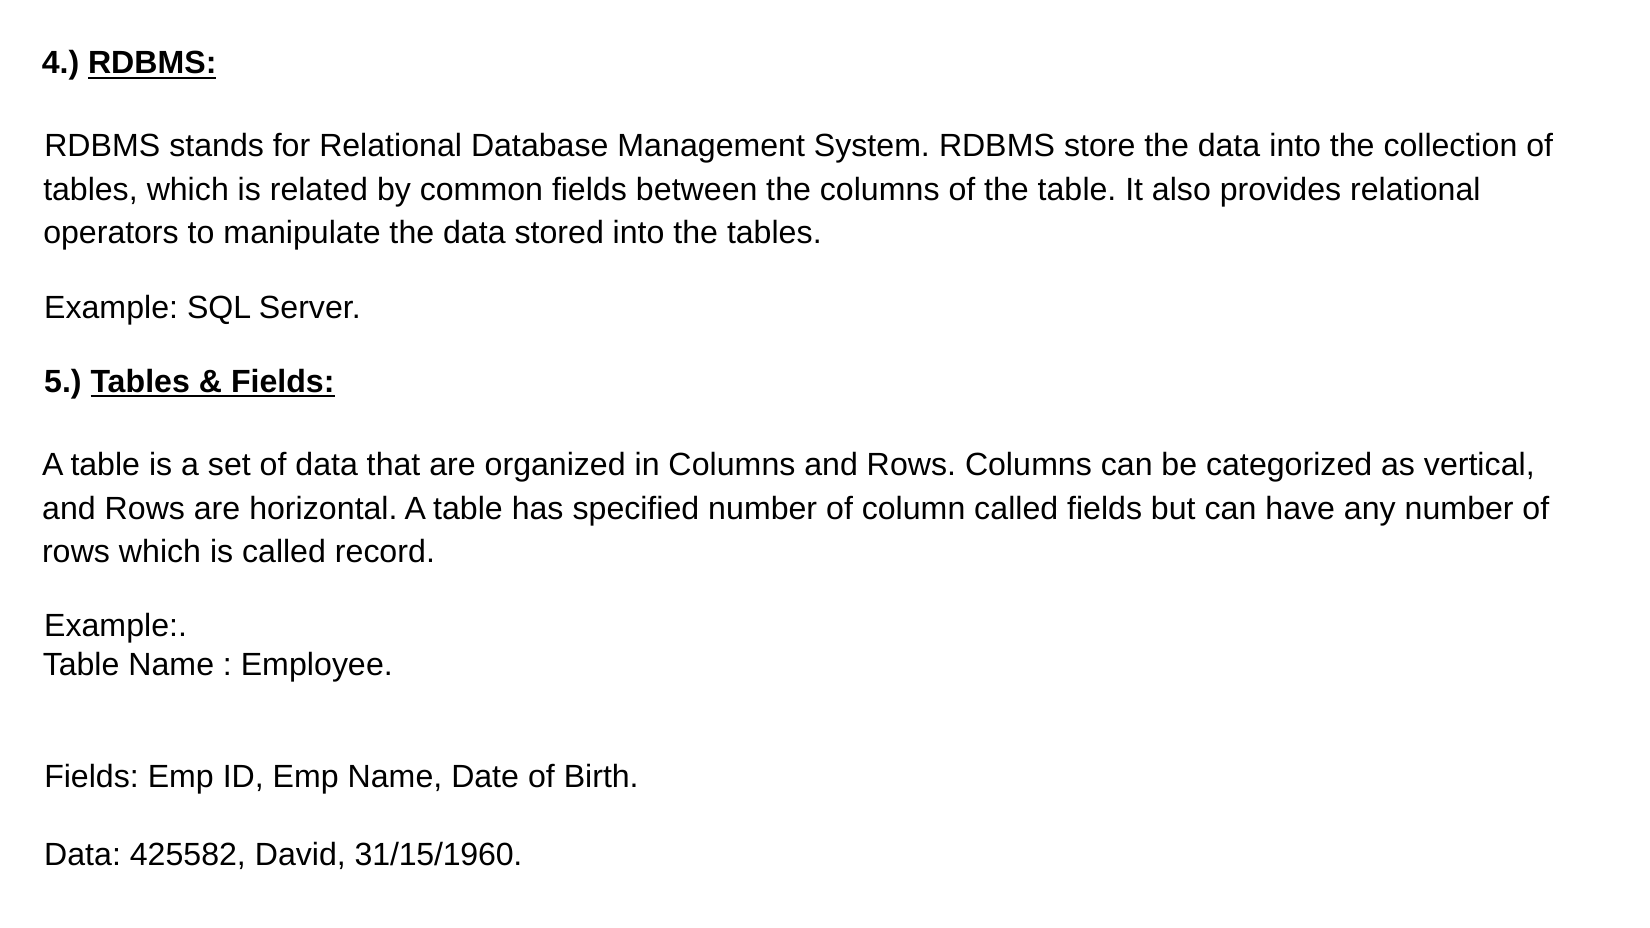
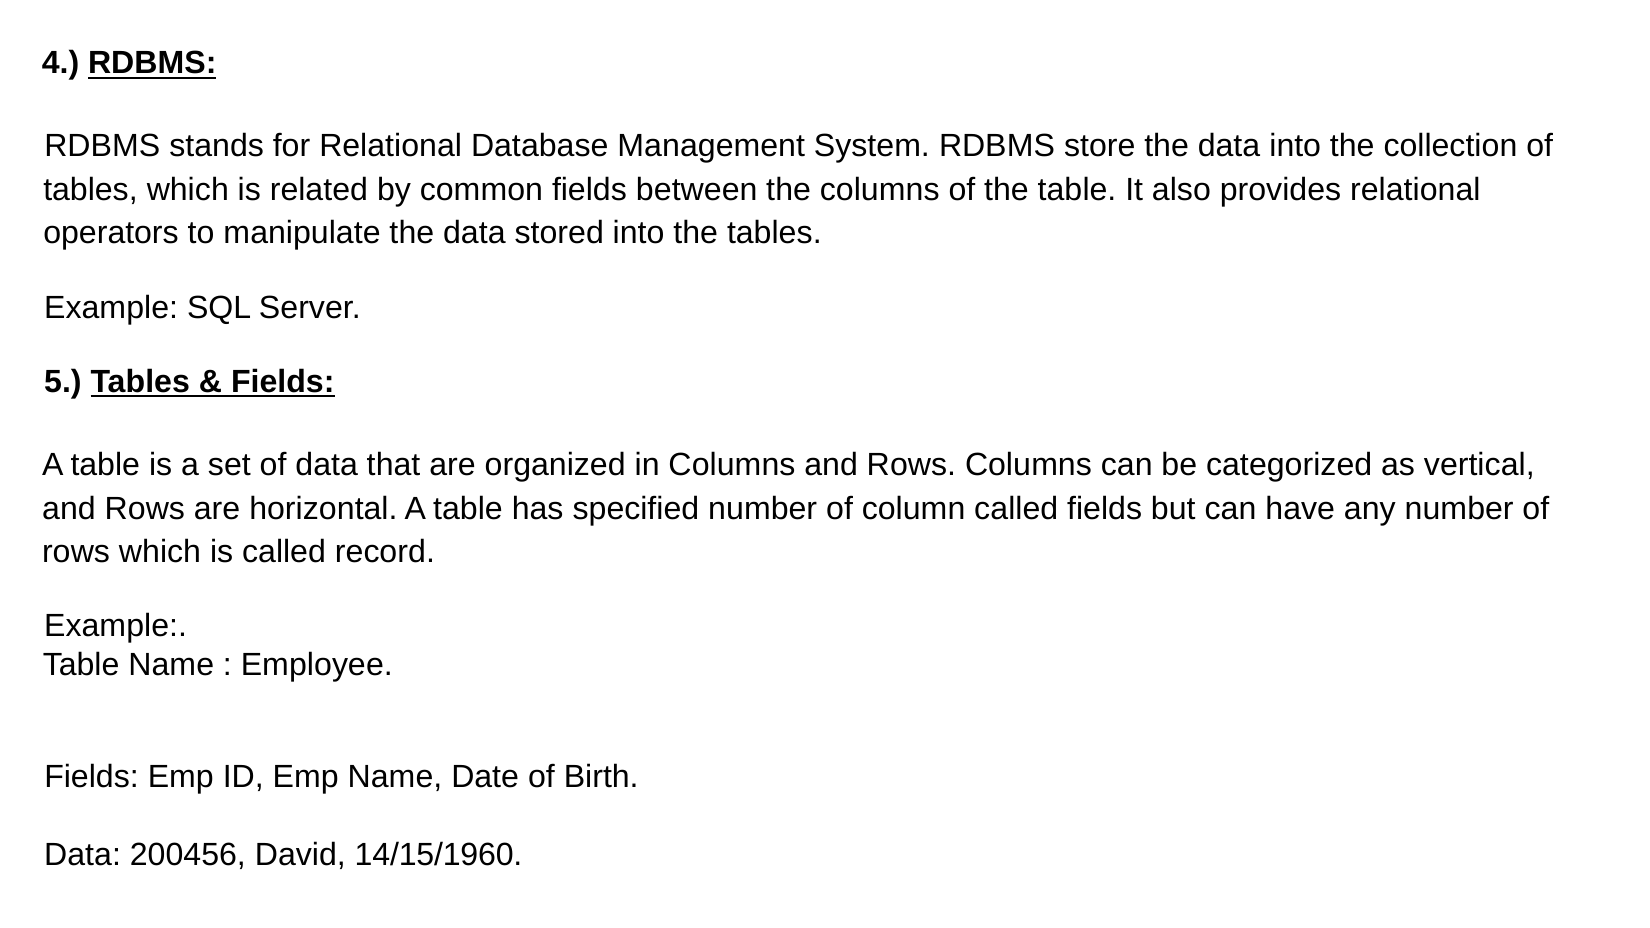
425582: 425582 -> 200456
31/15/1960: 31/15/1960 -> 14/15/1960
